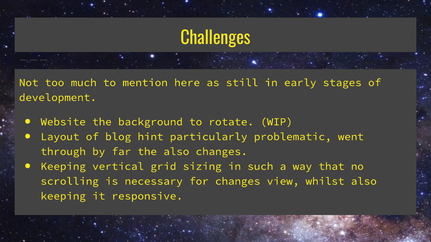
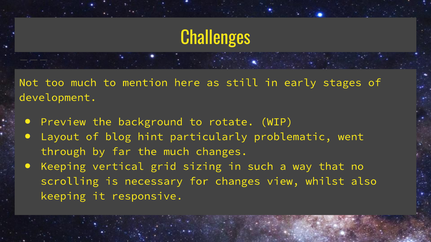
Website: Website -> Preview
the also: also -> much
